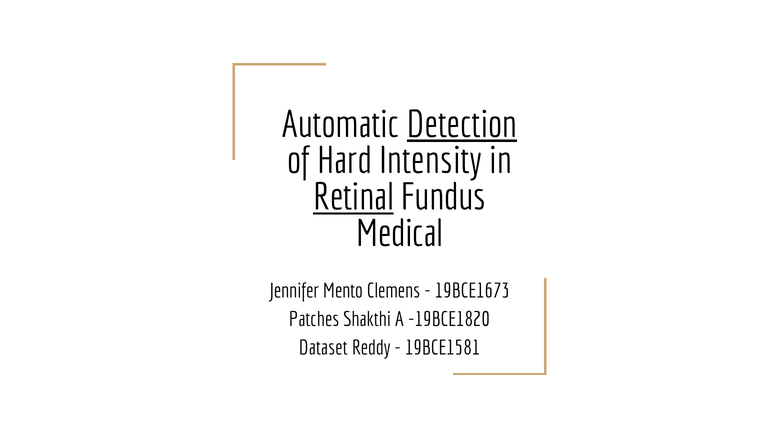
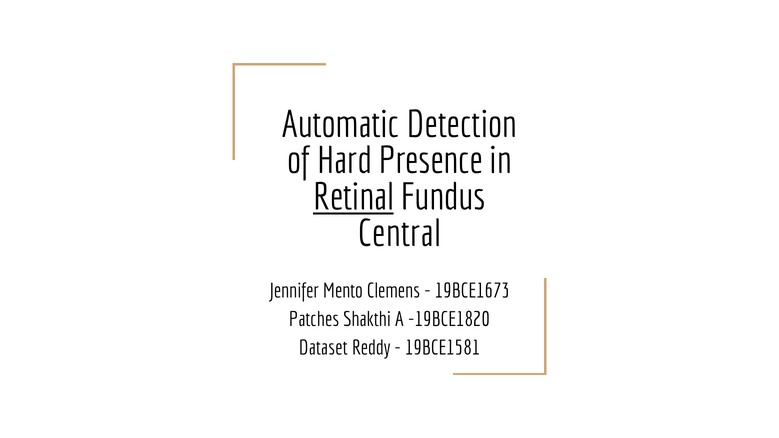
Detection underline: present -> none
Intensity: Intensity -> Presence
Medical: Medical -> Central
